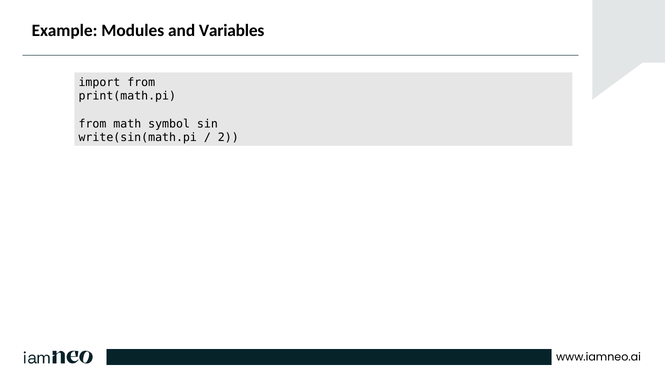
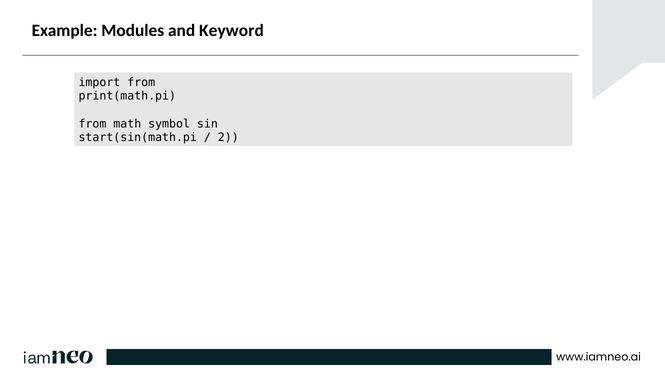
Variables: Variables -> Keyword
write(sin(math.pi: write(sin(math.pi -> start(sin(math.pi
